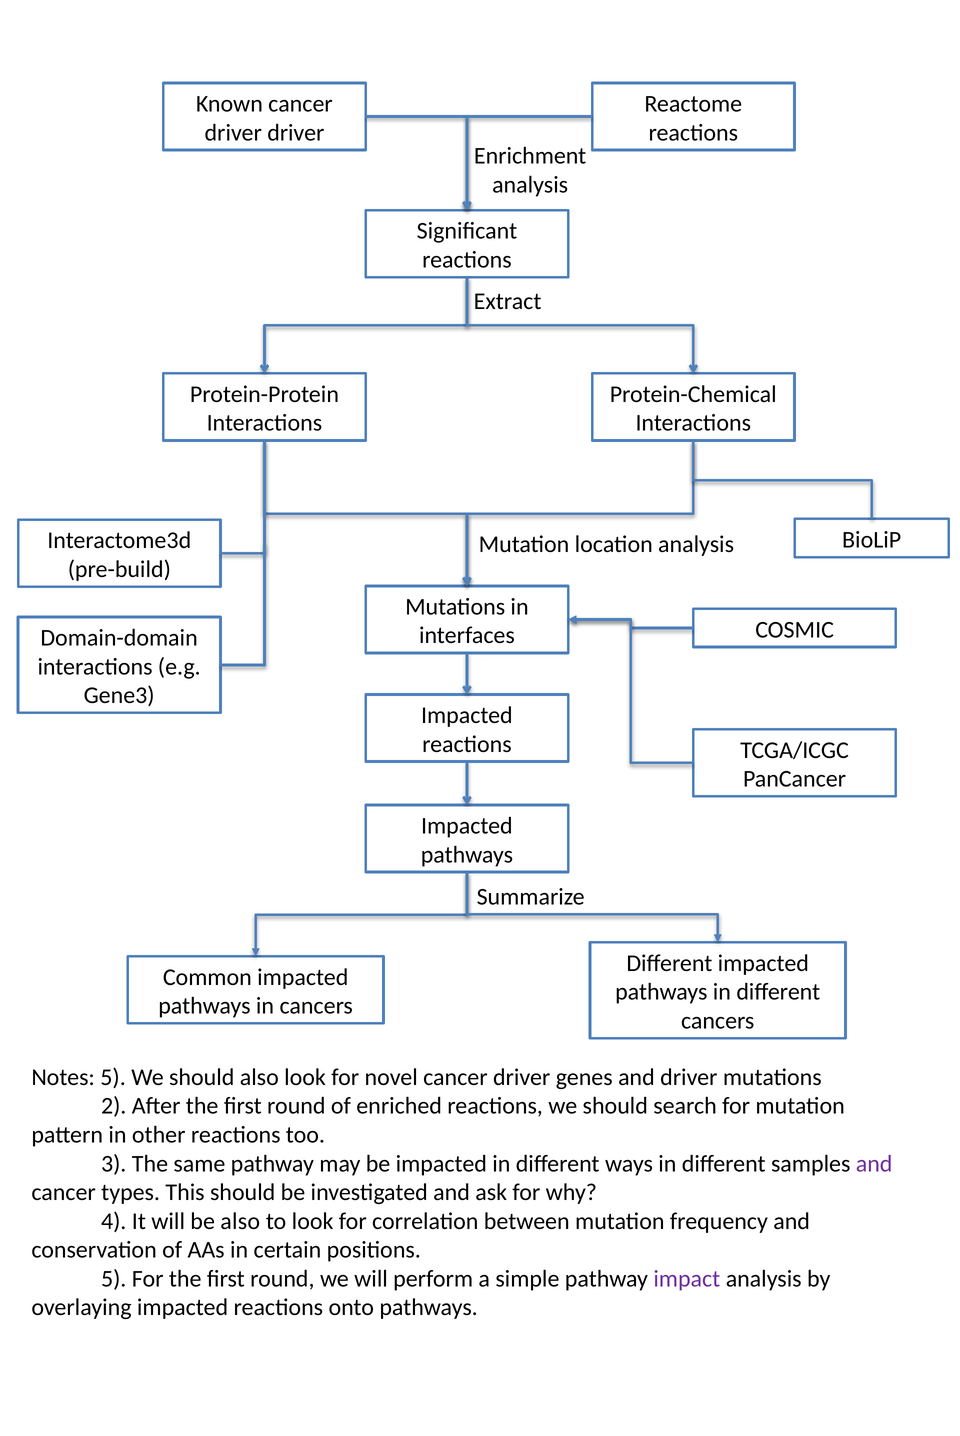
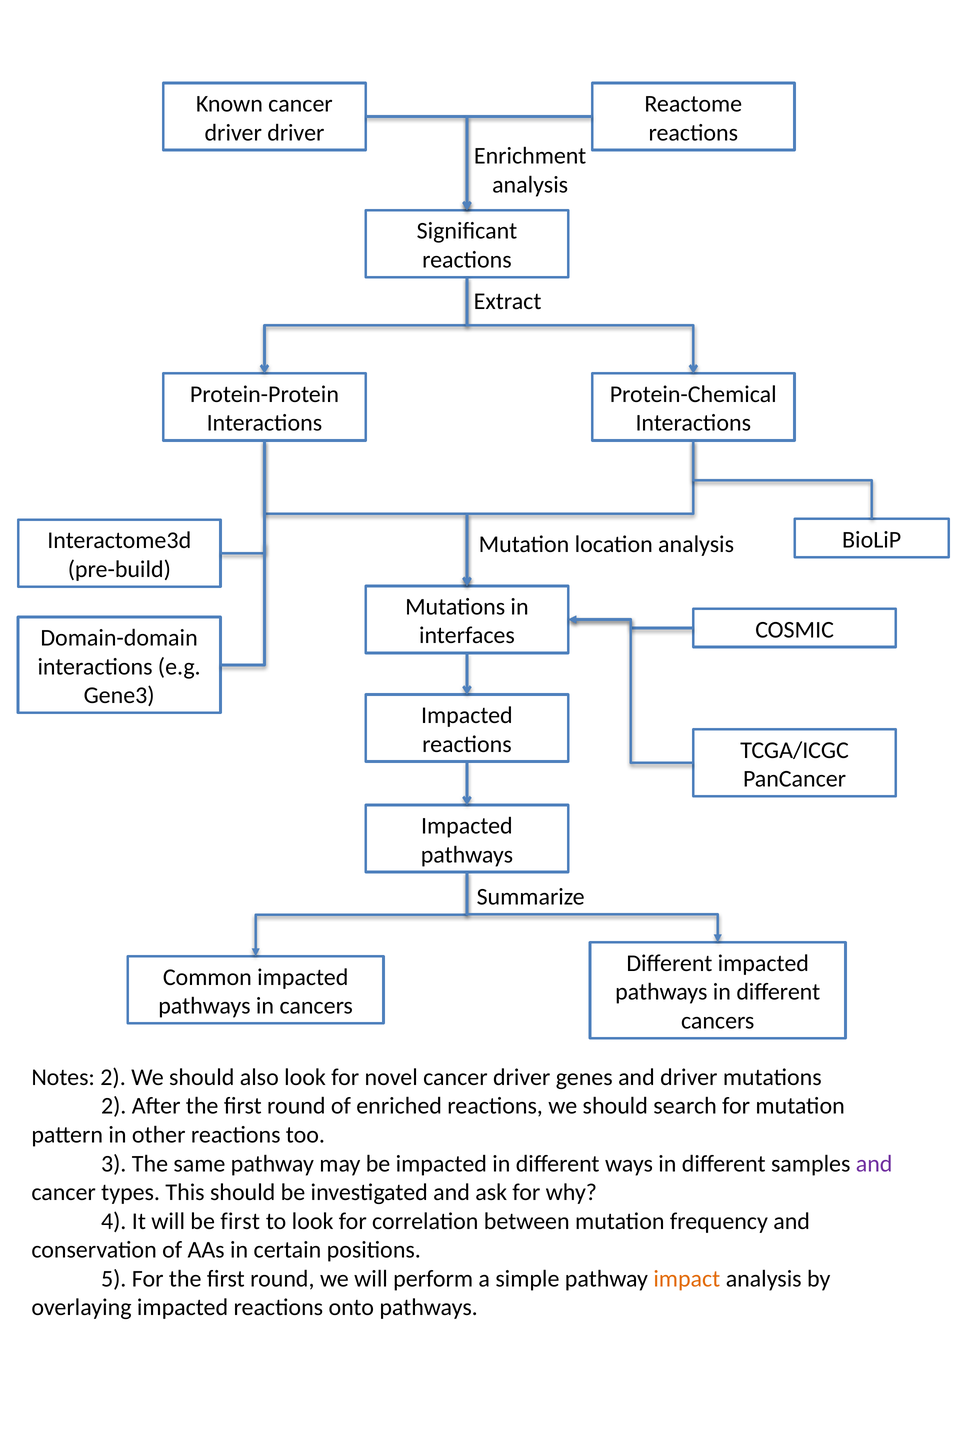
Notes 5: 5 -> 2
be also: also -> first
impact colour: purple -> orange
